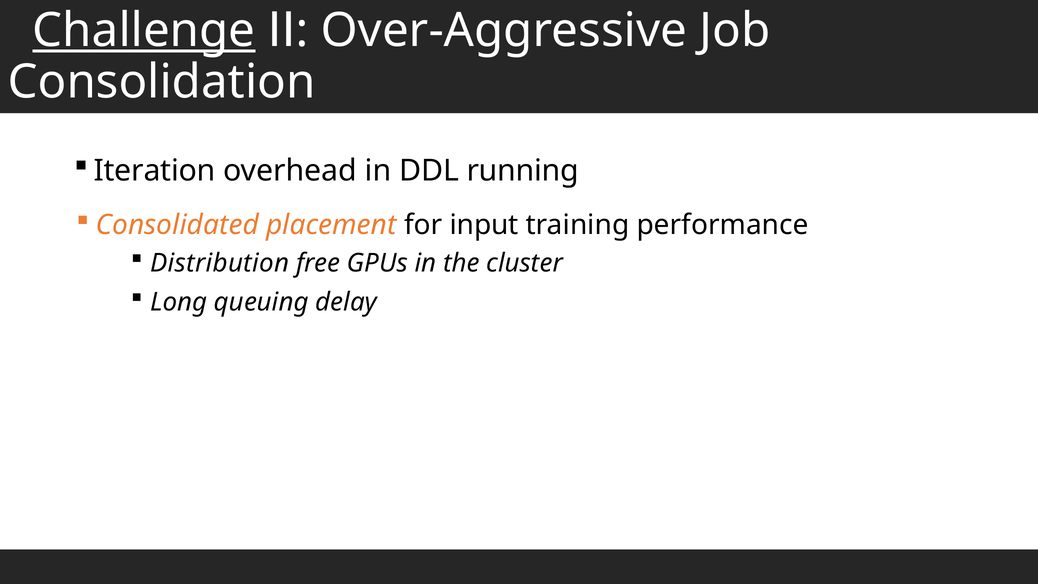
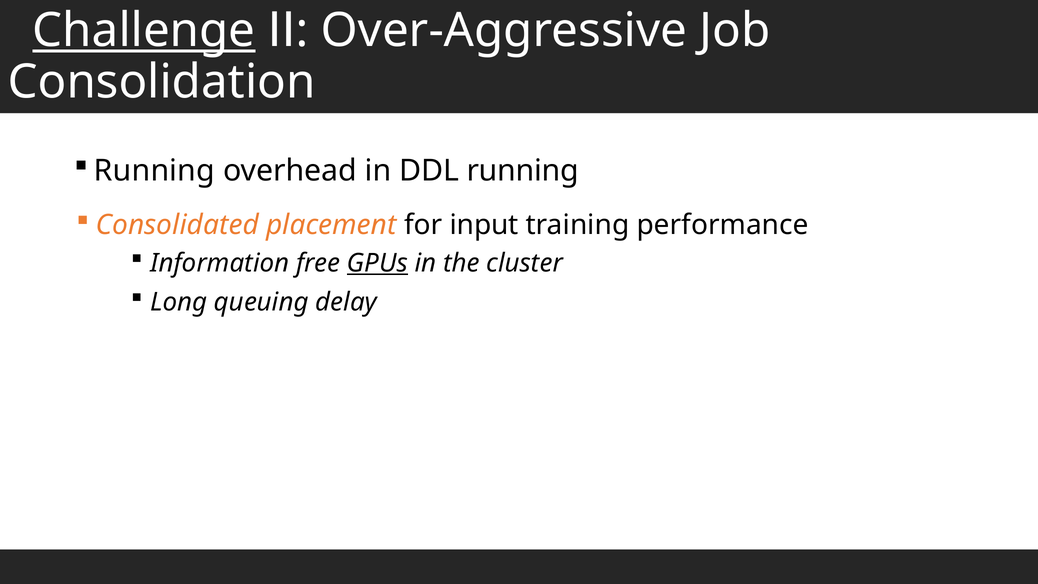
Iteration at (155, 170): Iteration -> Running
Distribution: Distribution -> Information
GPUs underline: none -> present
